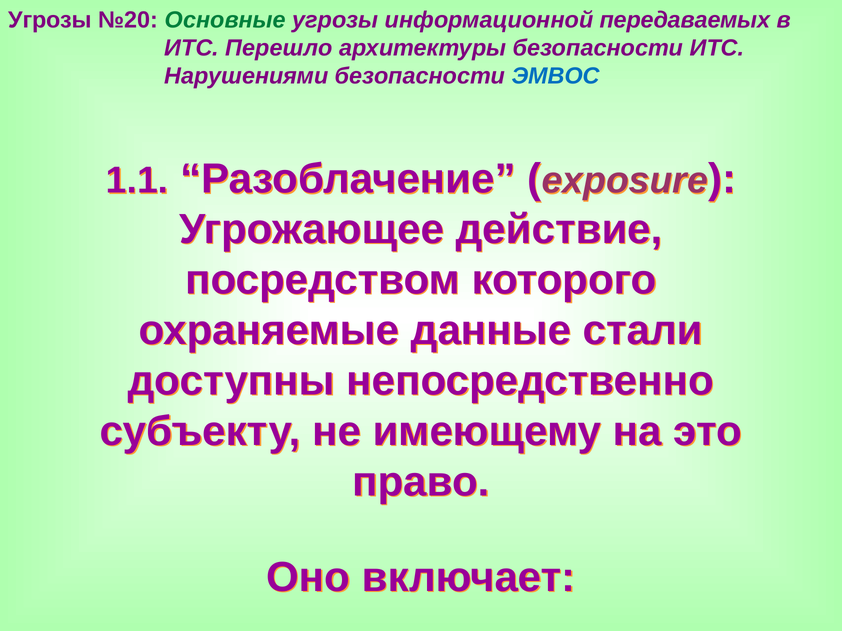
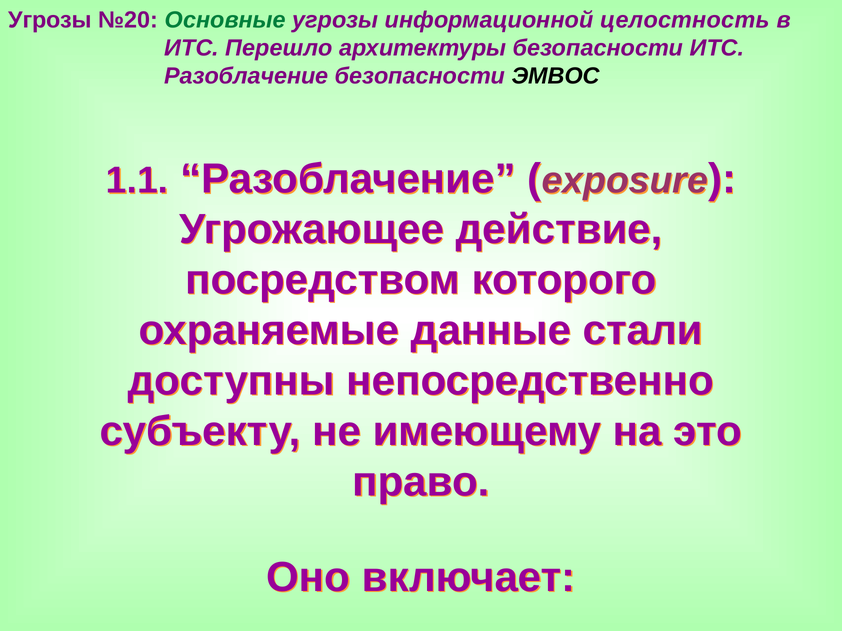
передаваемых: передаваемых -> целостность
Нарушениями at (246, 76): Нарушениями -> Разоблачение
ЭМВОС colour: blue -> black
